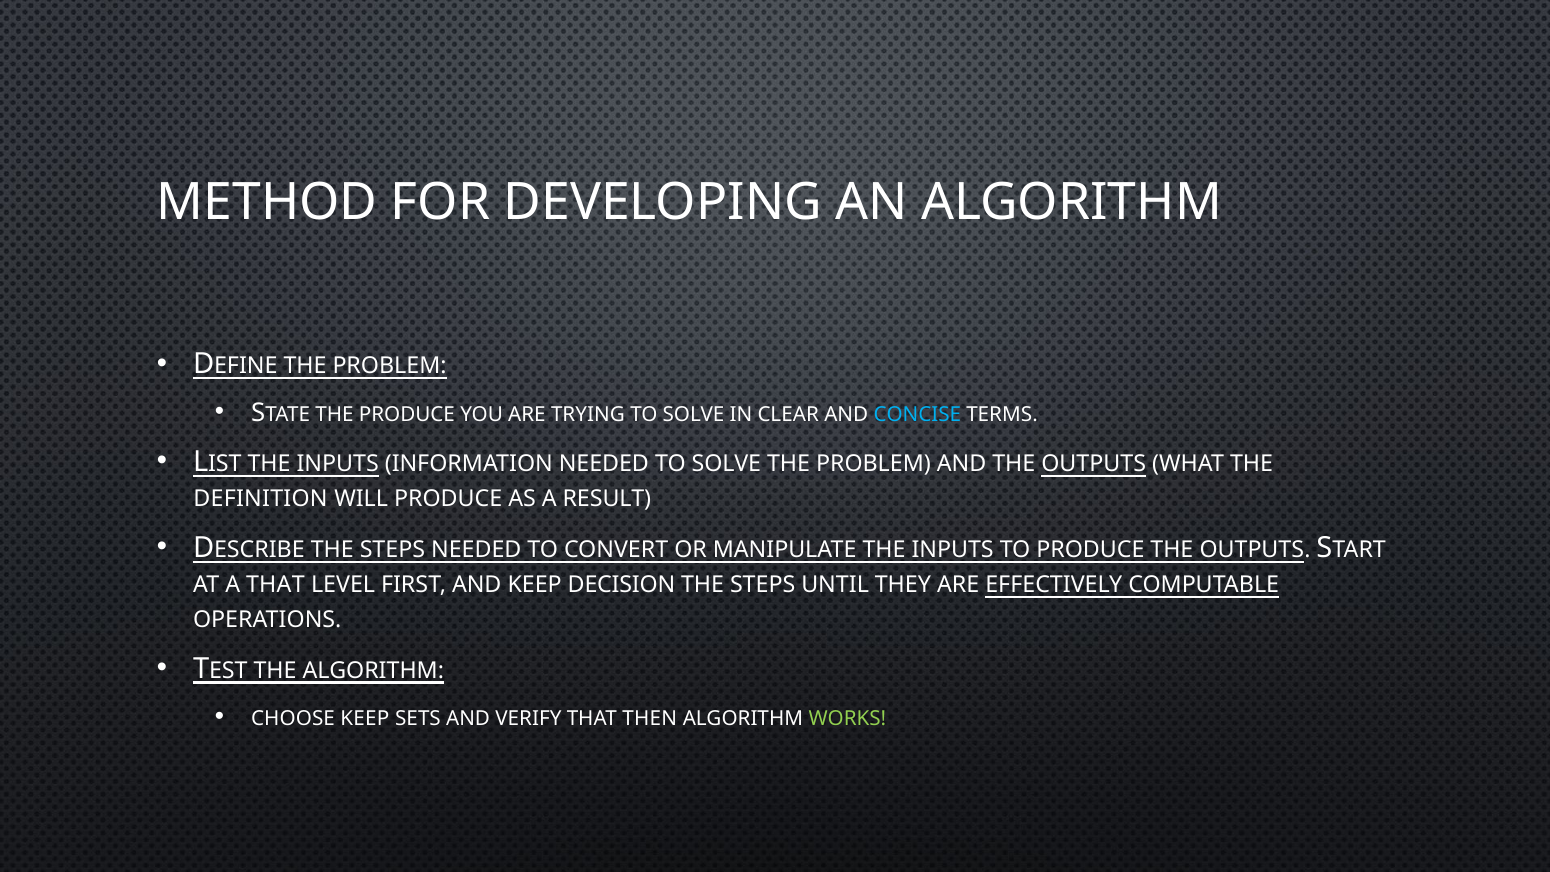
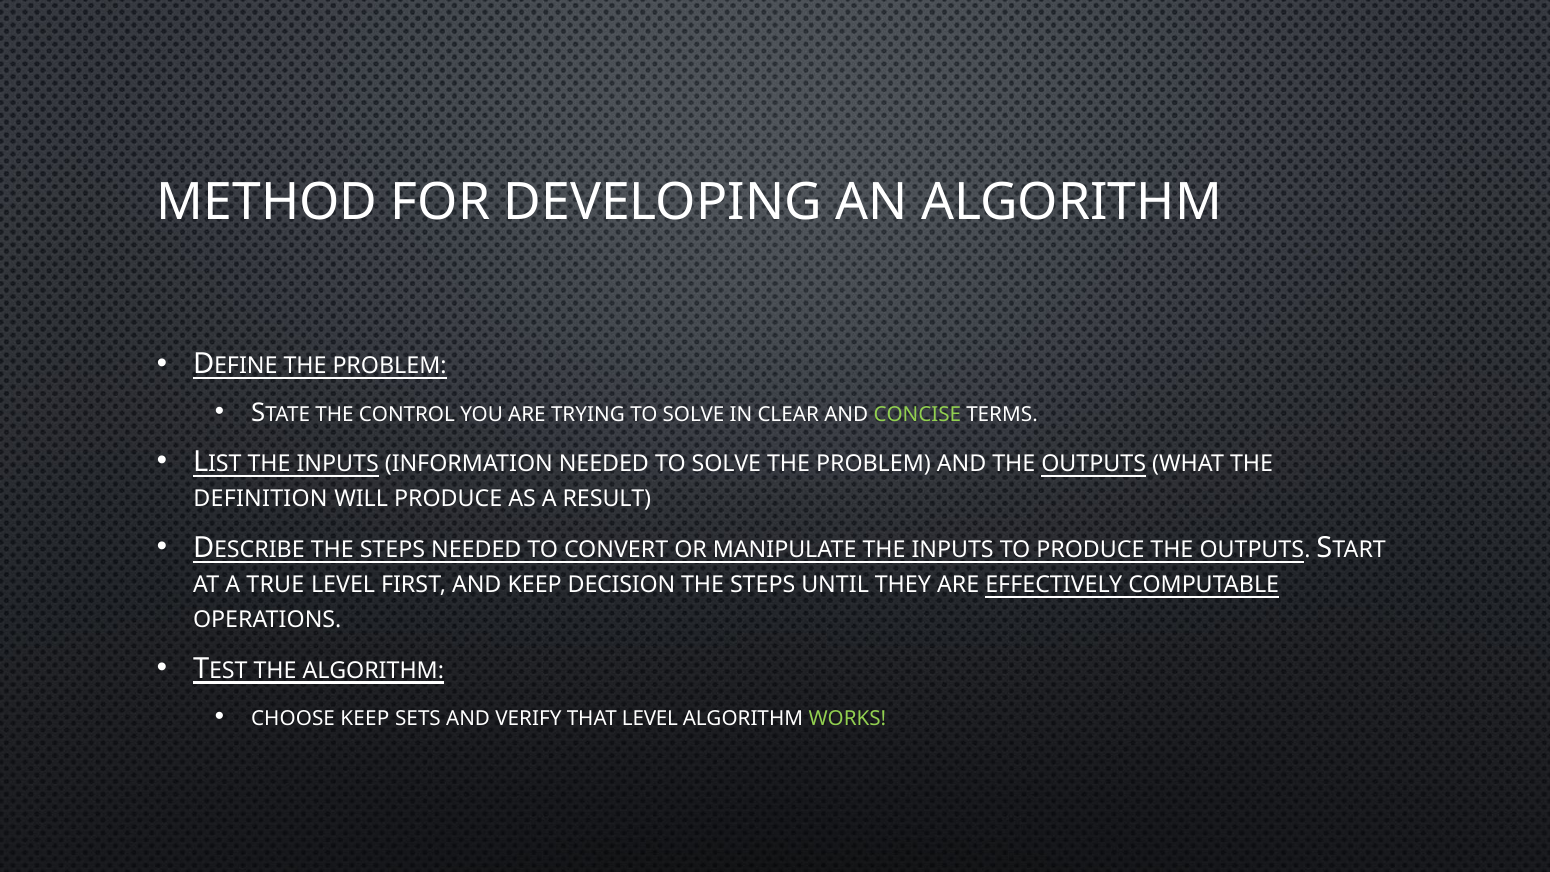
THE PRODUCE: PRODUCE -> CONTROL
CONCISE colour: light blue -> light green
A THAT: THAT -> TRUE
THAT THEN: THEN -> LEVEL
